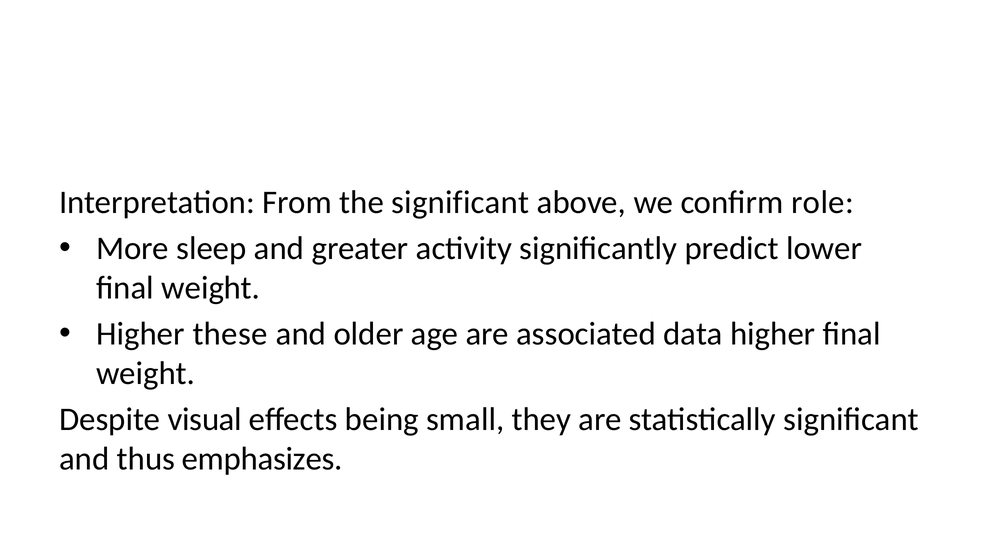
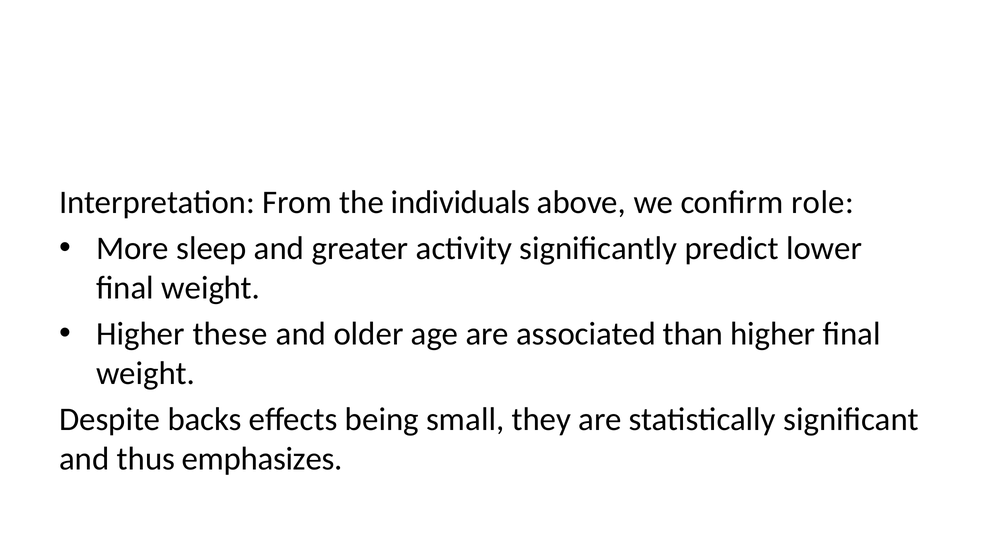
the significant: significant -> individuals
data: data -> than
visual: visual -> backs
